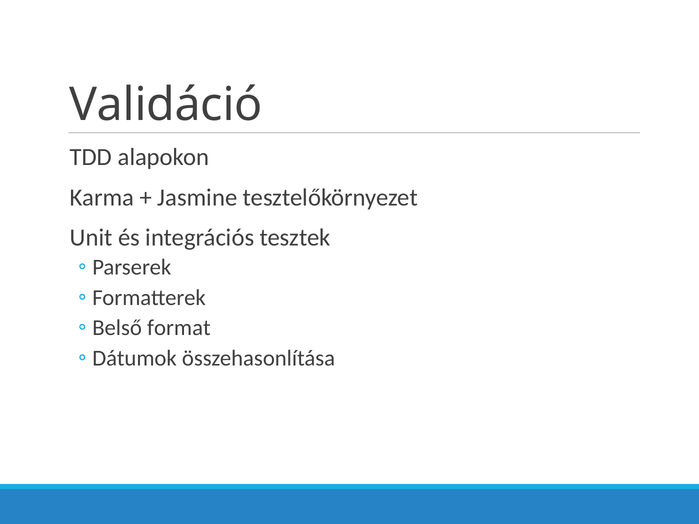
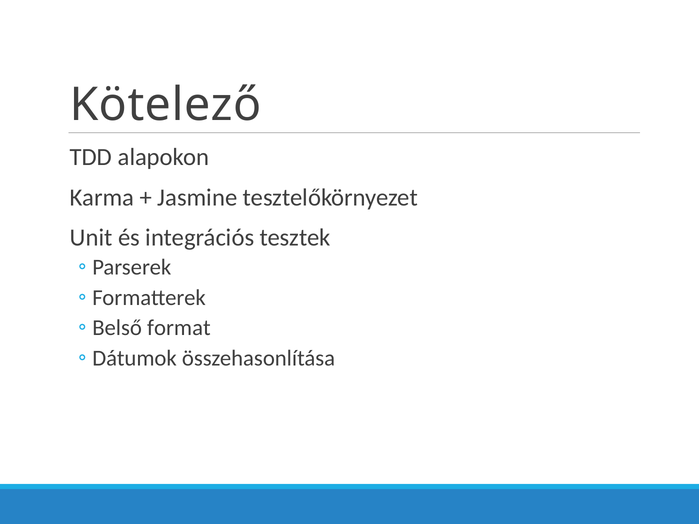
Validáció: Validáció -> Kötelező
